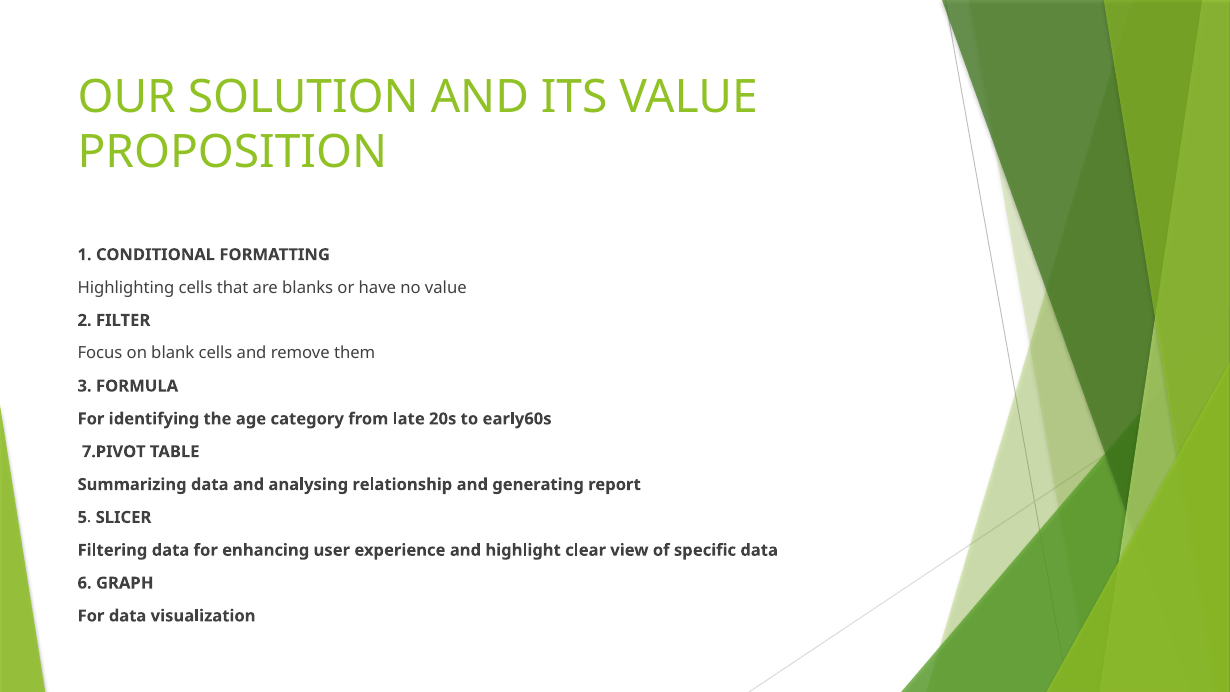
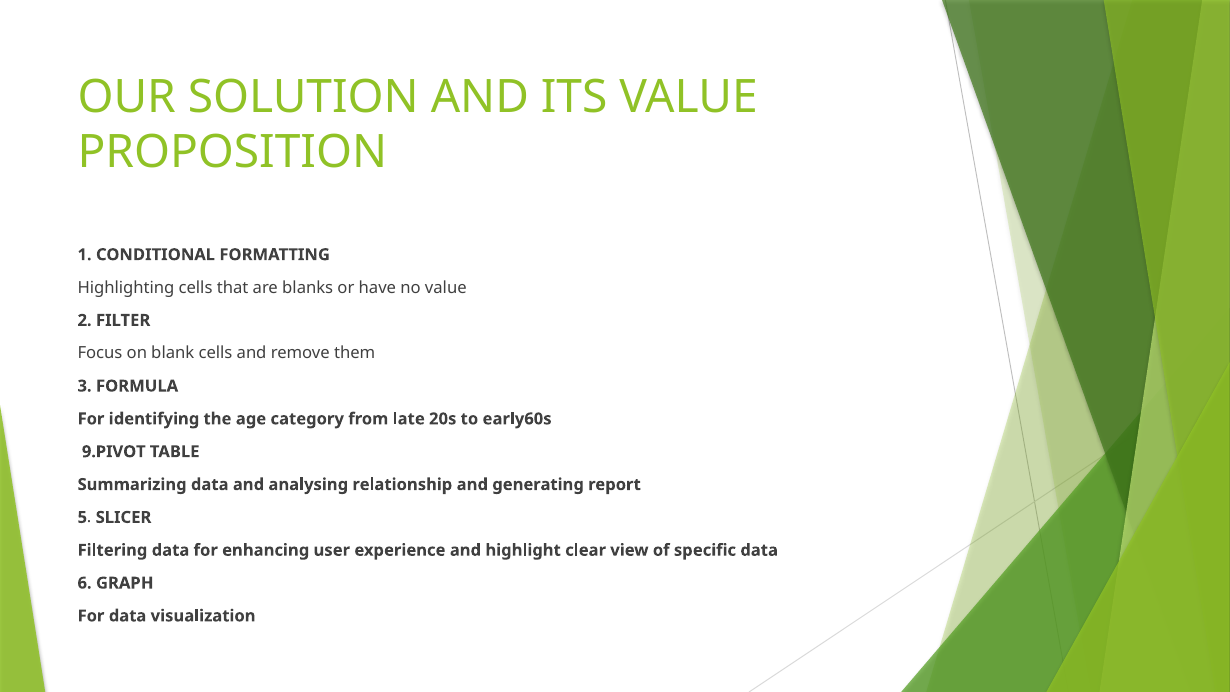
7.PIVOT: 7.PIVOT -> 9.PIVOT
